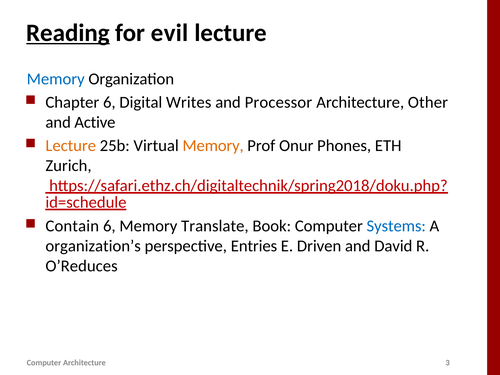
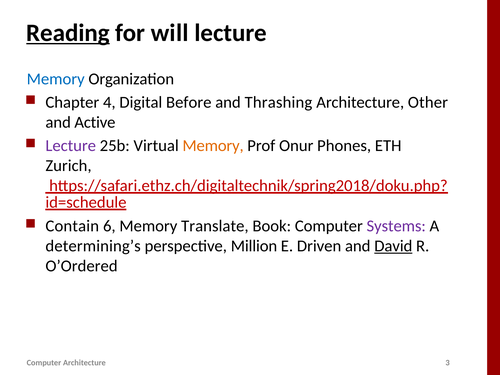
evil: evil -> will
Chapter 6: 6 -> 4
Writes: Writes -> Before
Processor: Processor -> Thrashing
Lecture at (71, 146) colour: orange -> purple
Systems colour: blue -> purple
organization’s: organization’s -> determining’s
Entries: Entries -> Million
David underline: none -> present
O’Reduces: O’Reduces -> O’Ordered
